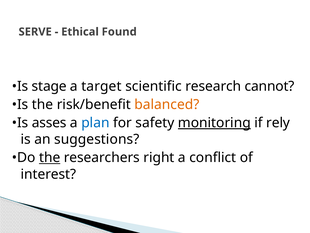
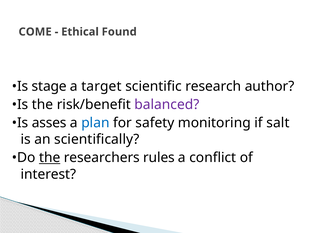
SERVE: SERVE -> COME
cannot: cannot -> author
balanced colour: orange -> purple
monitoring underline: present -> none
rely: rely -> salt
suggestions: suggestions -> scientifically
right: right -> rules
